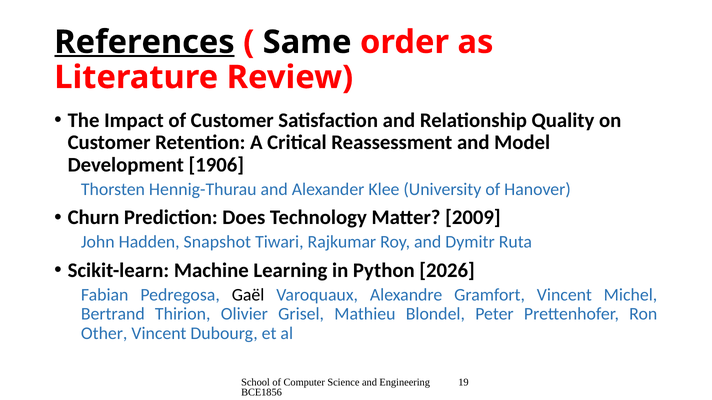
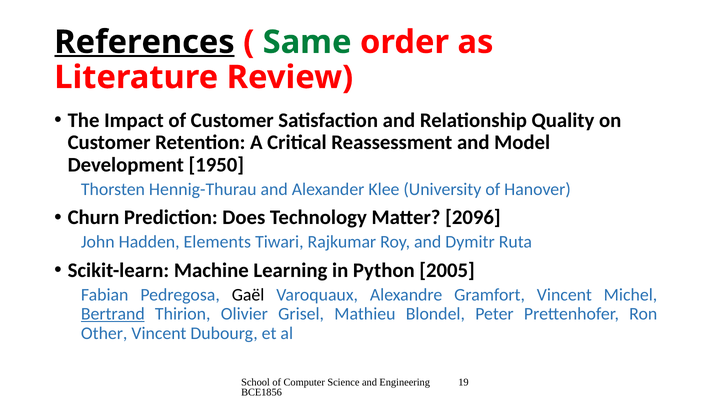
Same colour: black -> green
1906: 1906 -> 1950
2009: 2009 -> 2096
Snapshot: Snapshot -> Elements
2026: 2026 -> 2005
Bertrand underline: none -> present
